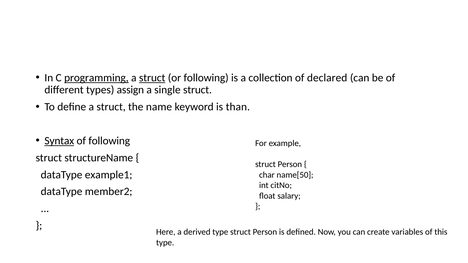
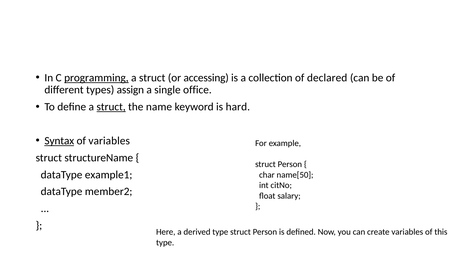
struct at (152, 78) underline: present -> none
or following: following -> accessing
single struct: struct -> office
struct at (111, 107) underline: none -> present
than: than -> hard
of following: following -> variables
